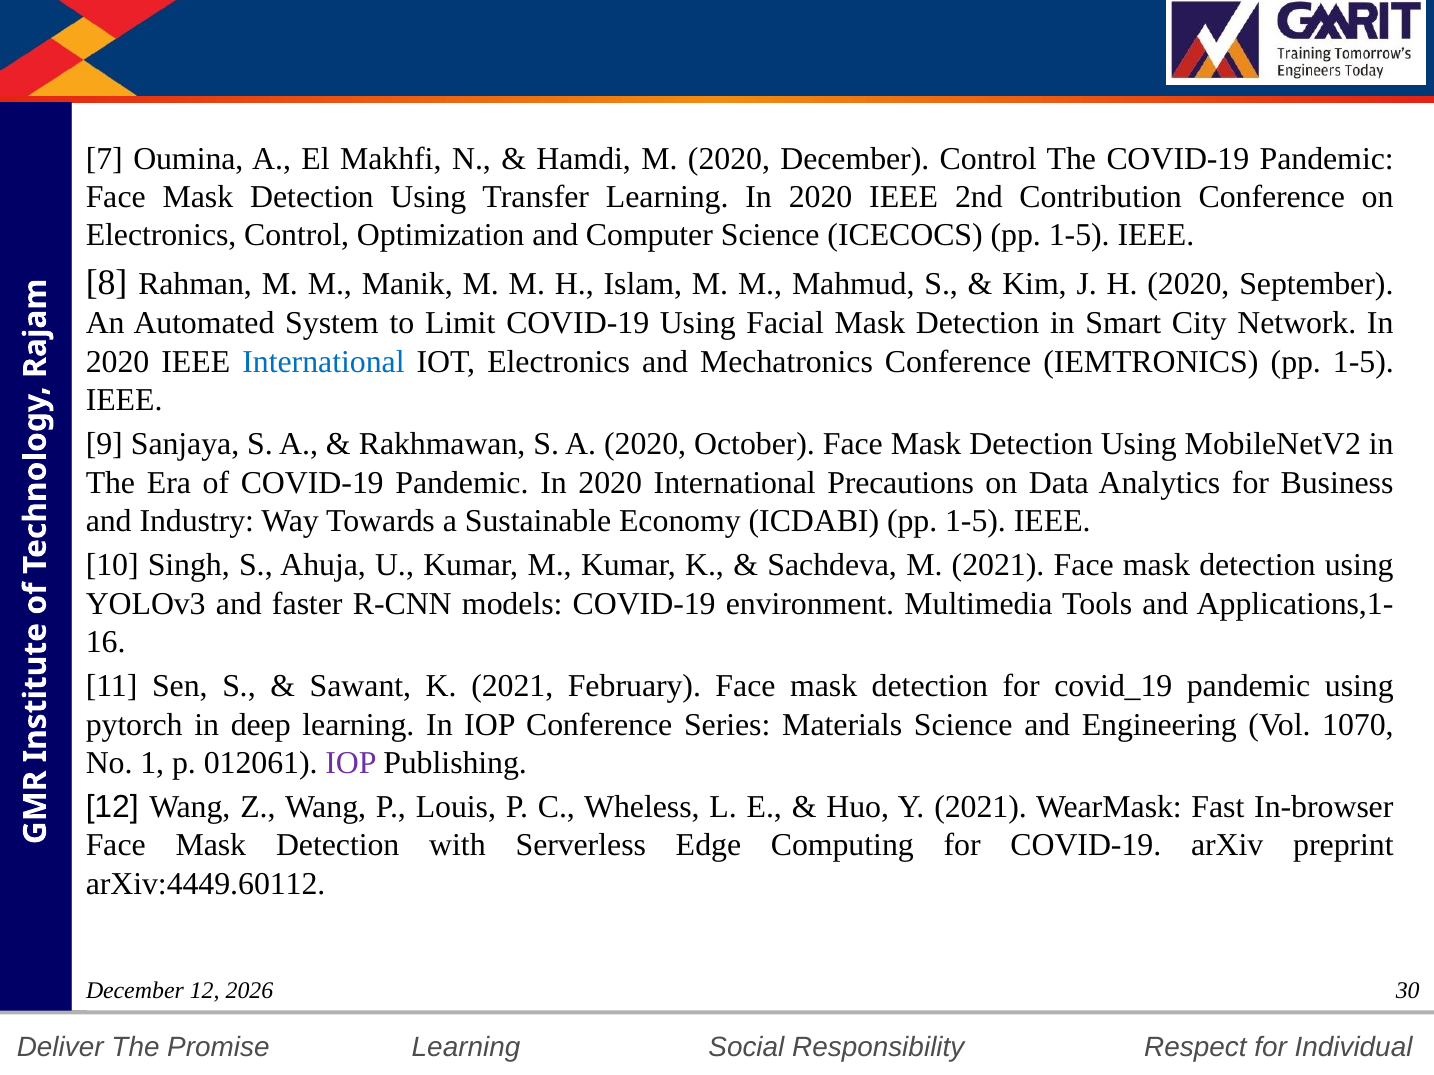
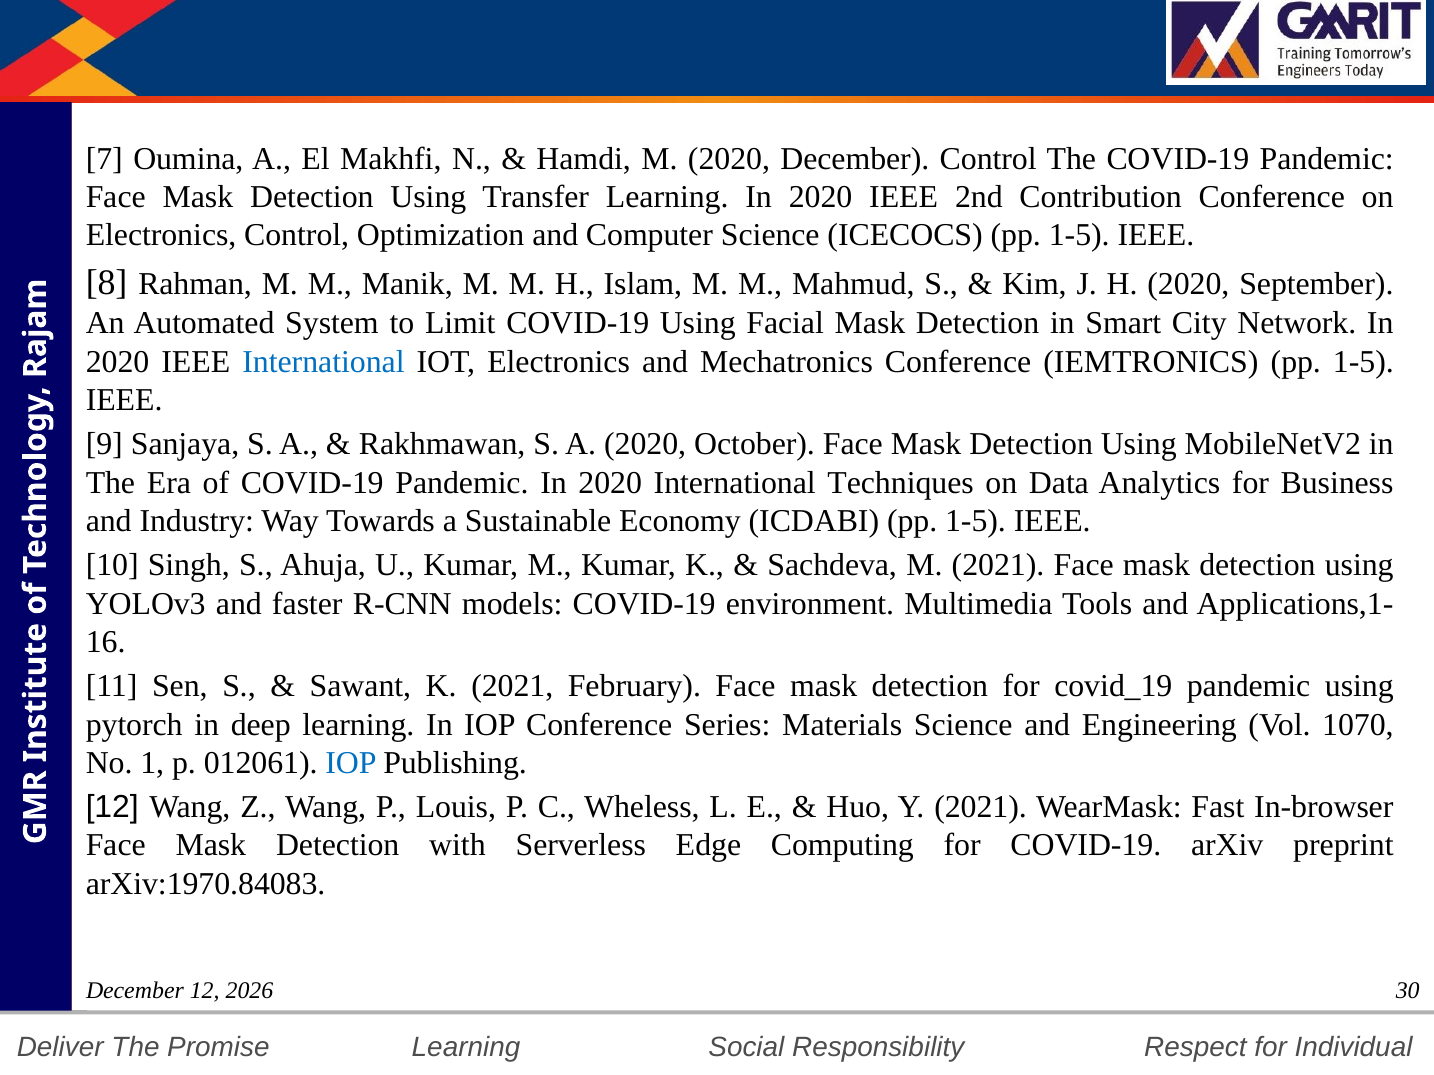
Precautions: Precautions -> Techniques
IOP at (351, 763) colour: purple -> blue
arXiv:4449.60112: arXiv:4449.60112 -> arXiv:1970.84083
